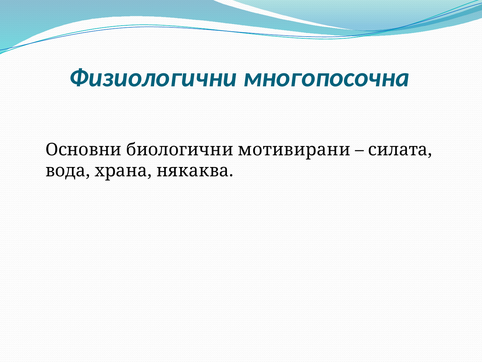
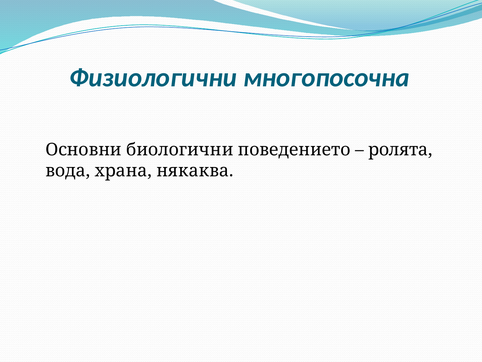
мотивирани: мотивирани -> поведението
силата: силата -> ролята
